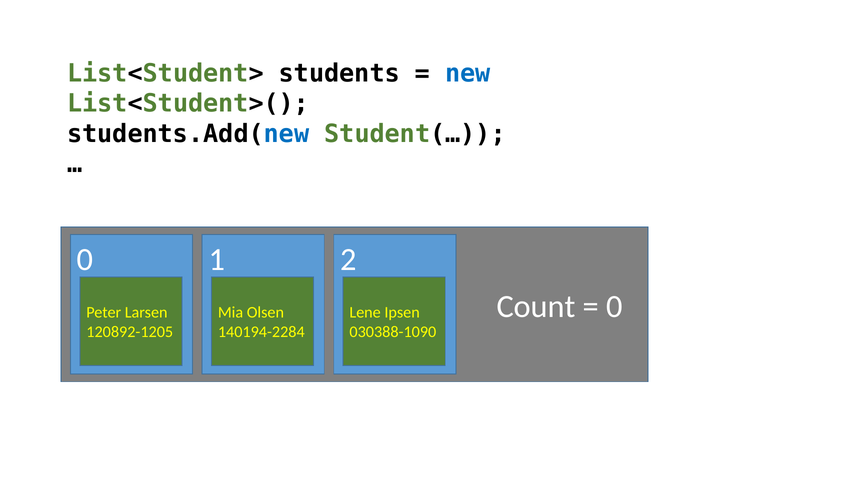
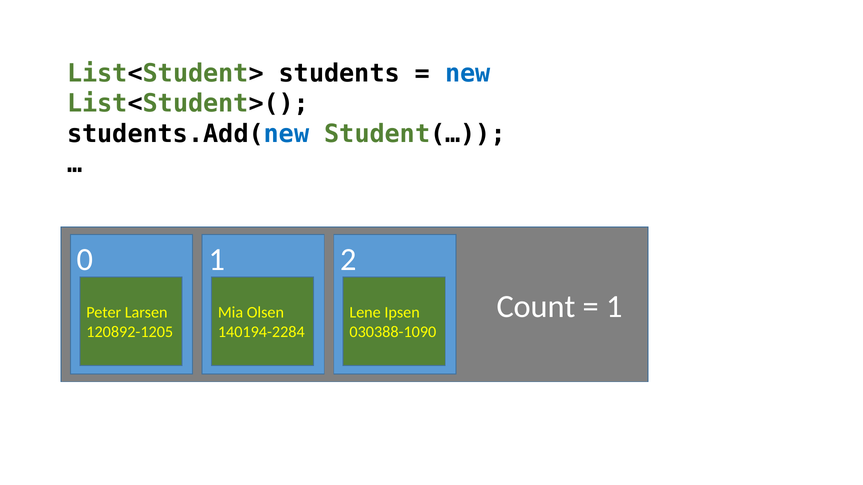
0 at (614, 307): 0 -> 1
